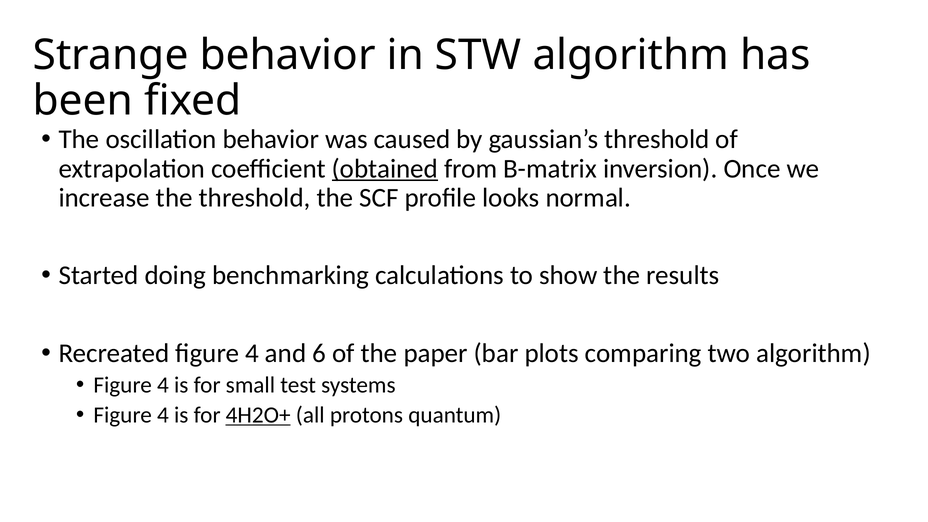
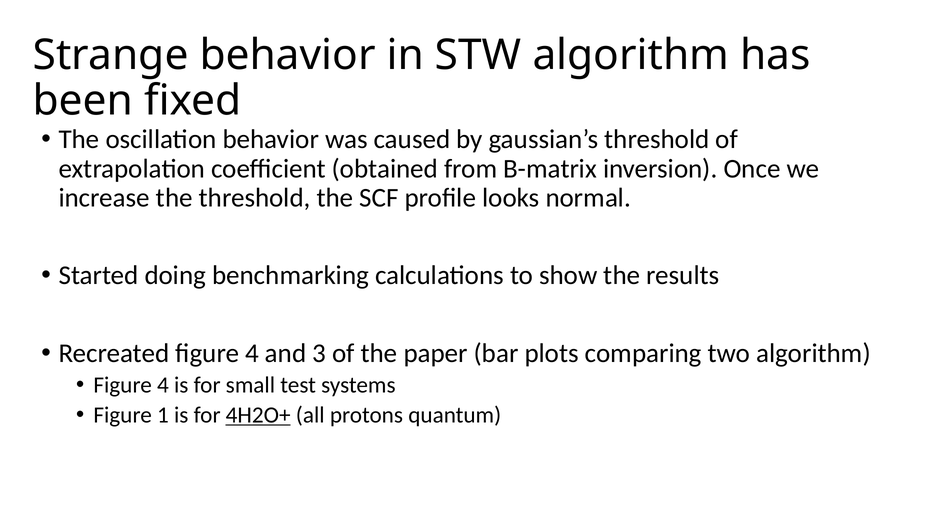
obtained underline: present -> none
6: 6 -> 3
4 at (163, 415): 4 -> 1
